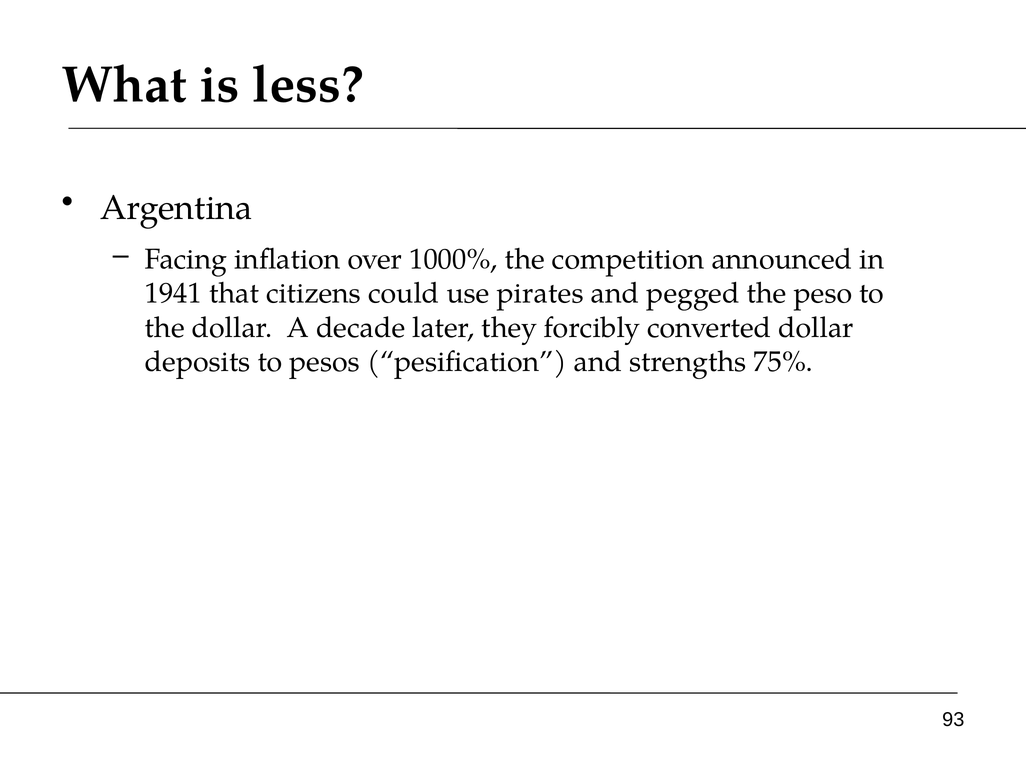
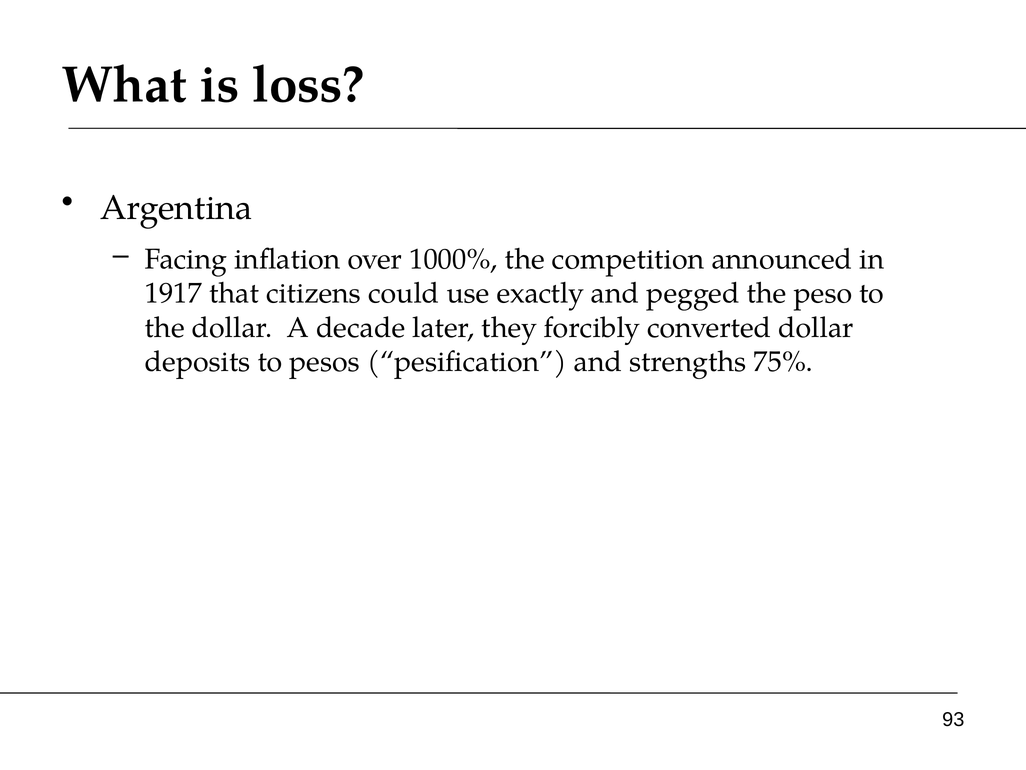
less: less -> loss
1941: 1941 -> 1917
pirates: pirates -> exactly
